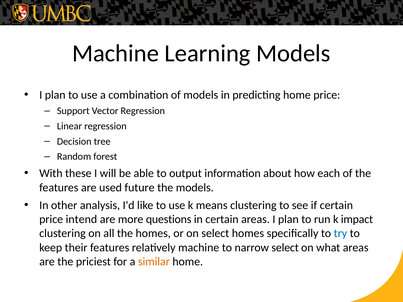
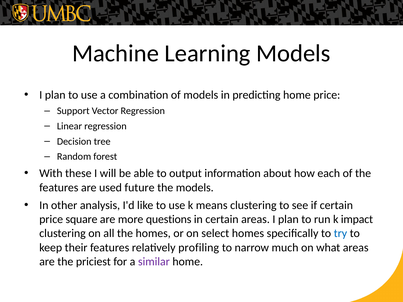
intend: intend -> square
relatively machine: machine -> profiling
narrow select: select -> much
similar colour: orange -> purple
